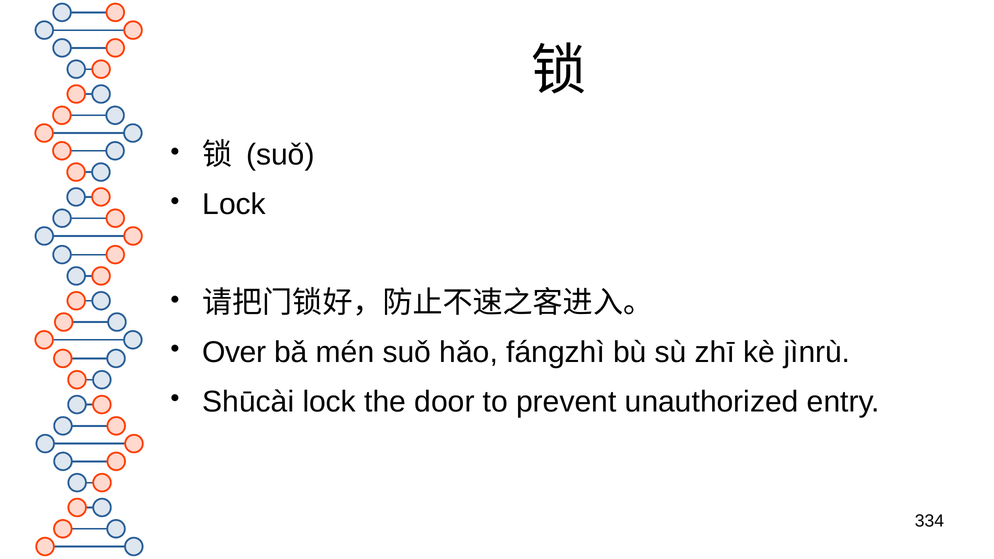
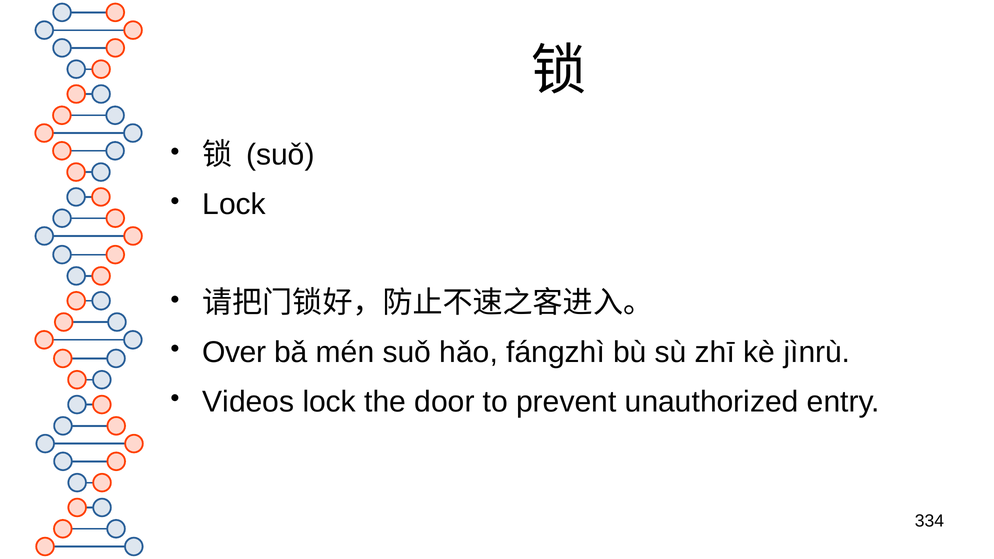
Shūcài: Shūcài -> Videos
